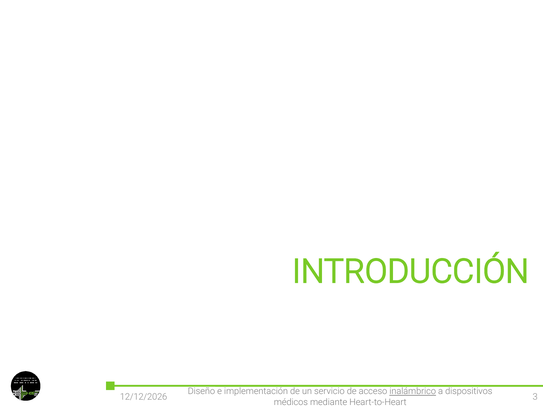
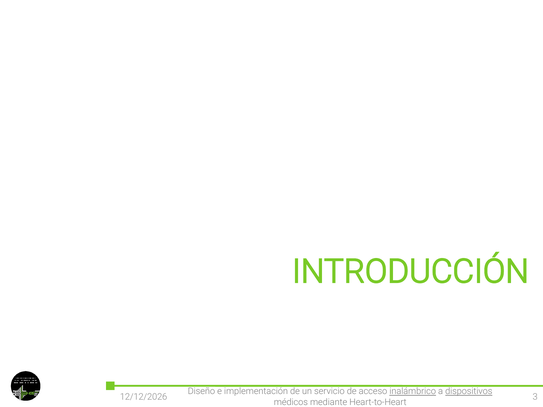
dispositivos underline: none -> present
